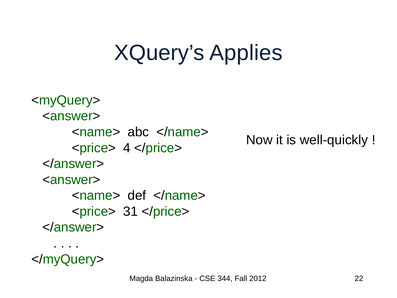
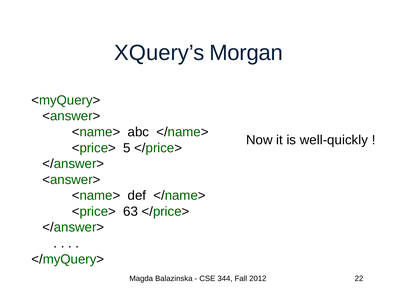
Applies: Applies -> Morgan
4: 4 -> 5
31: 31 -> 63
